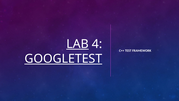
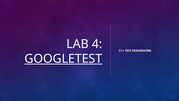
LAB underline: present -> none
